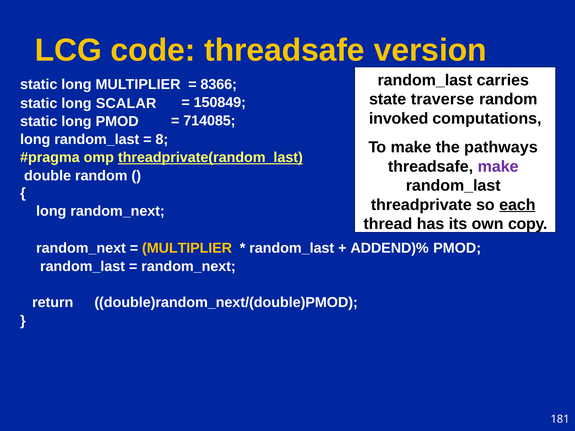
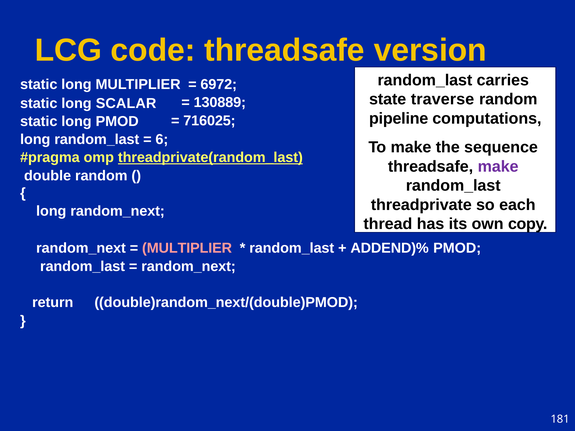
8366: 8366 -> 6972
150849: 150849 -> 130889
invoked: invoked -> pipeline
714085: 714085 -> 716025
8: 8 -> 6
pathways: pathways -> sequence
each underline: present -> none
MULTIPLIER at (187, 248) colour: yellow -> pink
